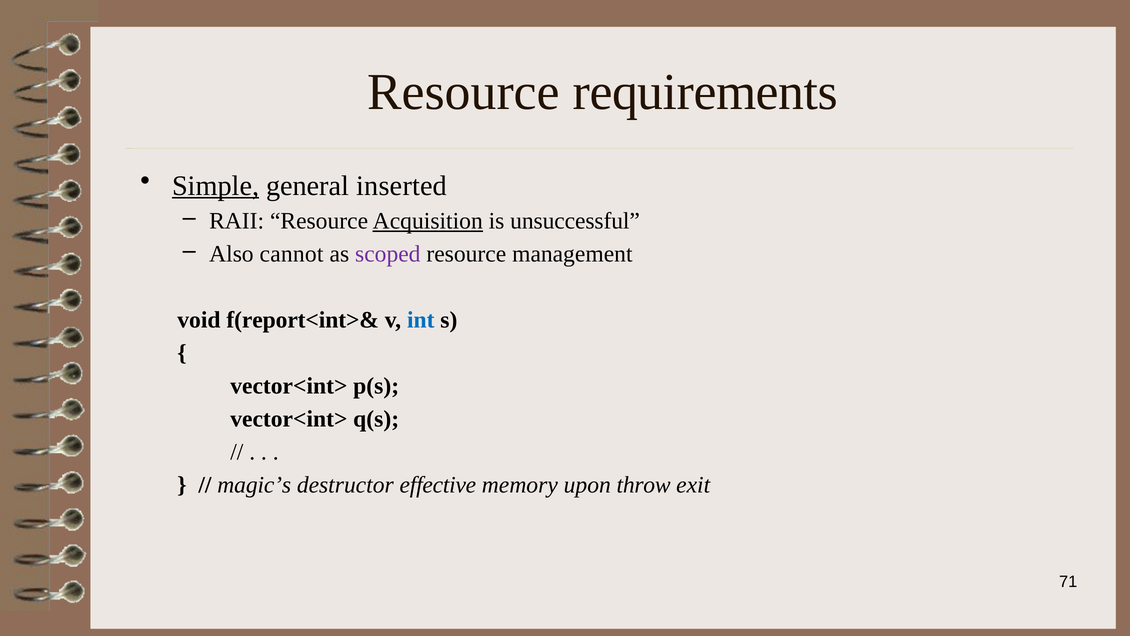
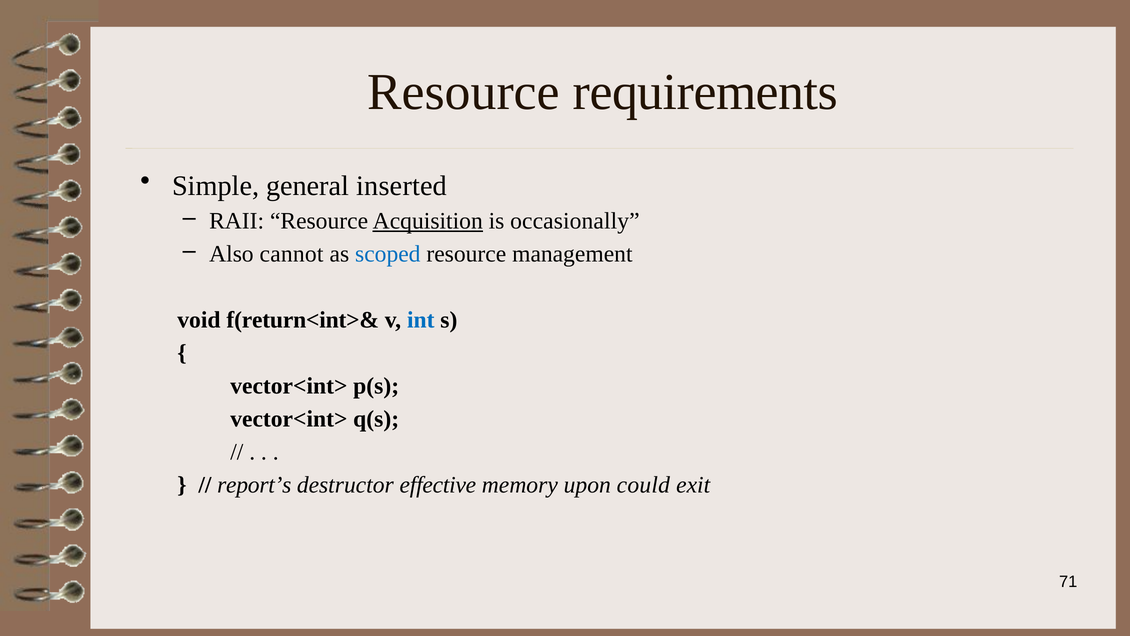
Simple underline: present -> none
unsuccessful: unsuccessful -> occasionally
scoped colour: purple -> blue
f(report<int>&: f(report<int>& -> f(return<int>&
magic’s: magic’s -> report’s
throw: throw -> could
